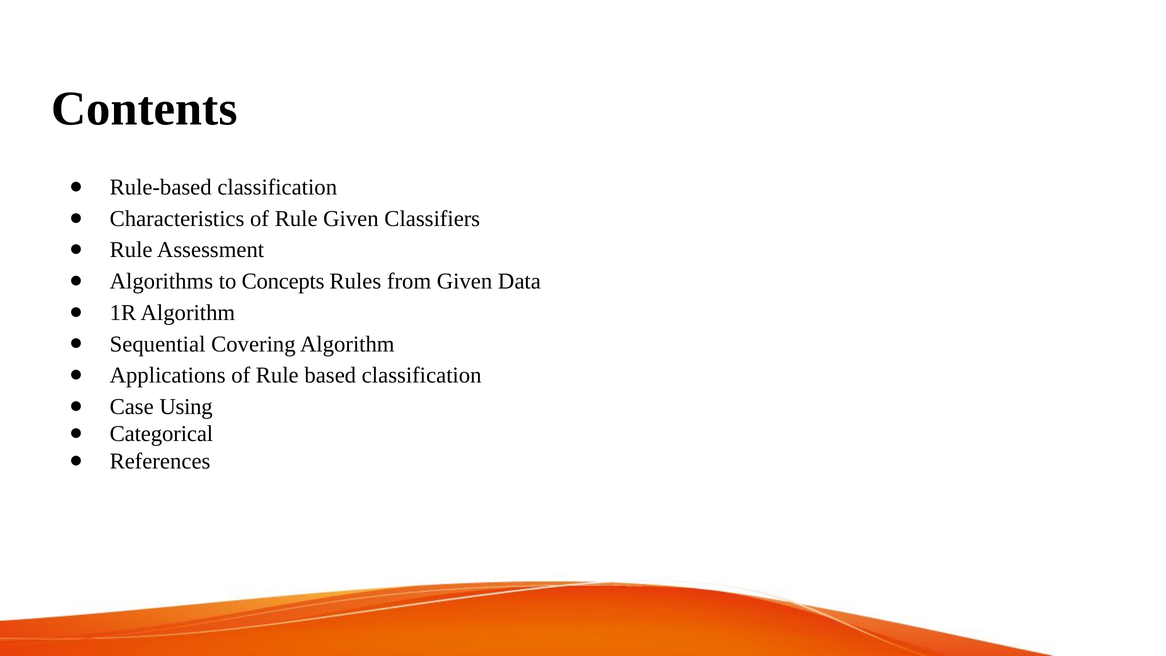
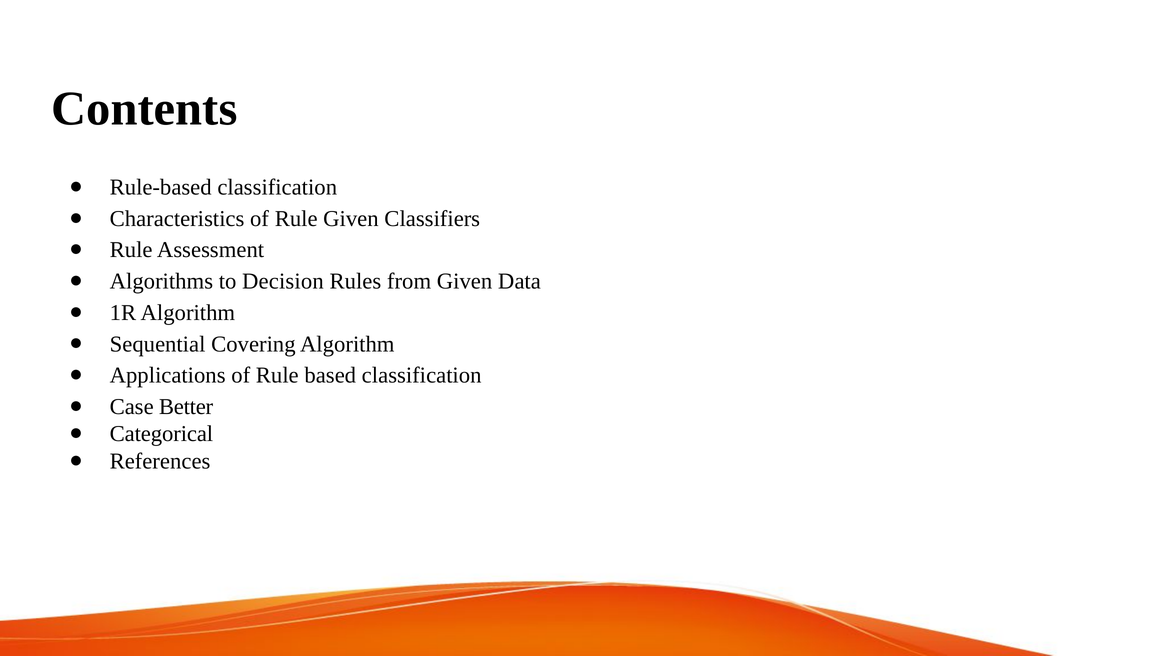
Concepts: Concepts -> Decision
Using: Using -> Better
